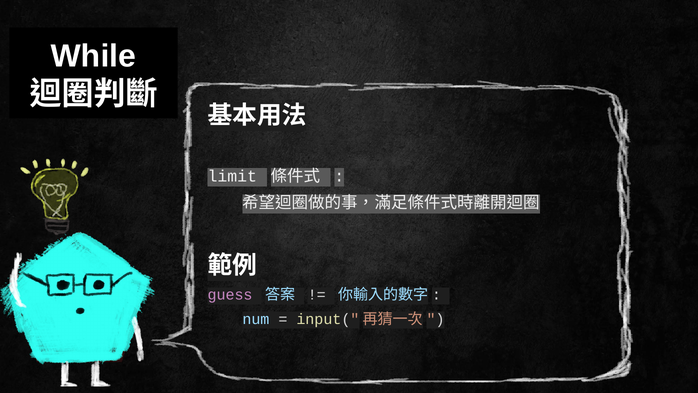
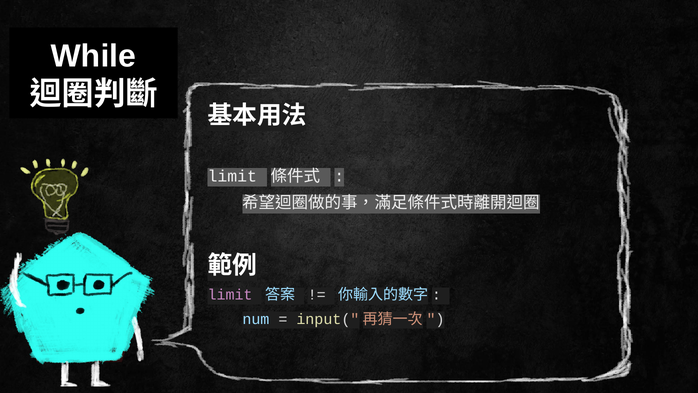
guess at (230, 295): guess -> limit
